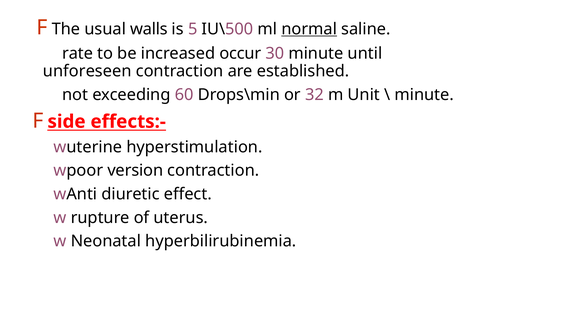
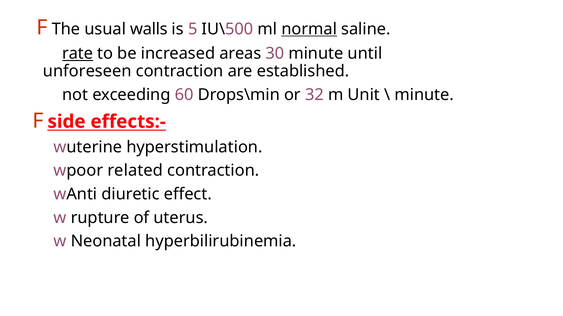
rate underline: none -> present
occur: occur -> areas
version: version -> related
